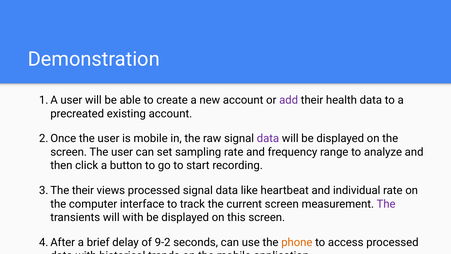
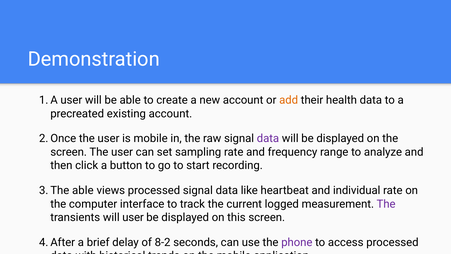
add colour: purple -> orange
their at (83, 190): their -> able
current screen: screen -> logged
will with: with -> user
9-2: 9-2 -> 8-2
phone colour: orange -> purple
